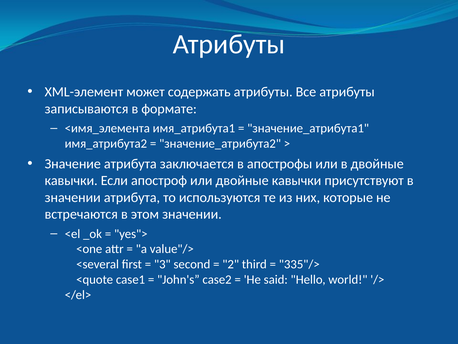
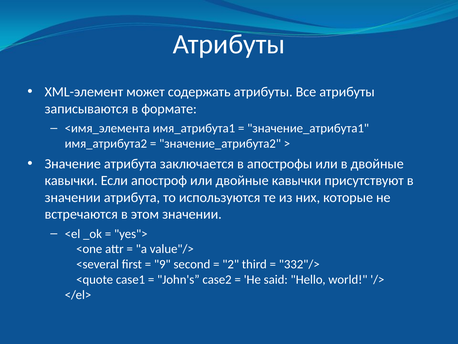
3: 3 -> 9
335"/>: 335"/> -> 332"/>
